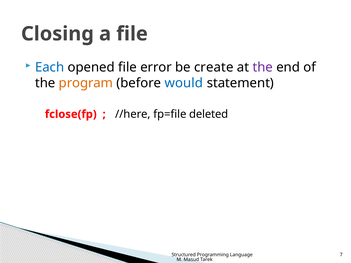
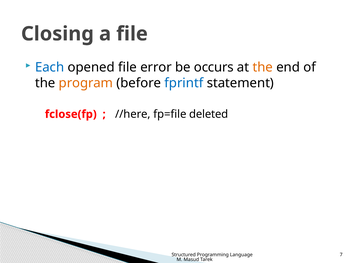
create: create -> occurs
the at (263, 67) colour: purple -> orange
would: would -> fprintf
